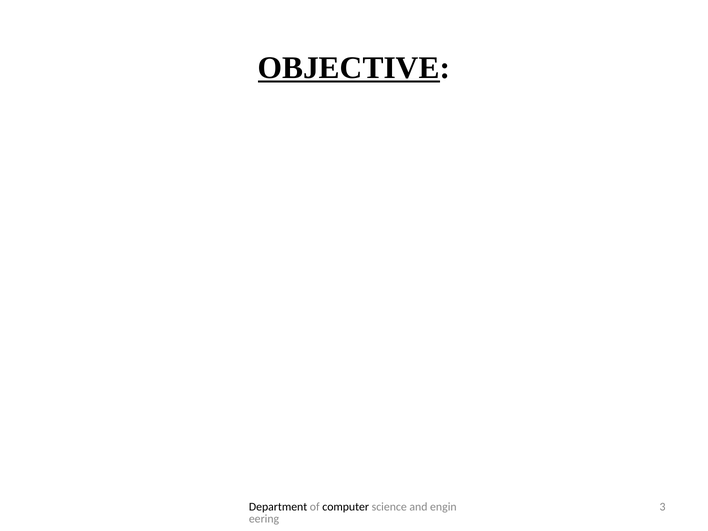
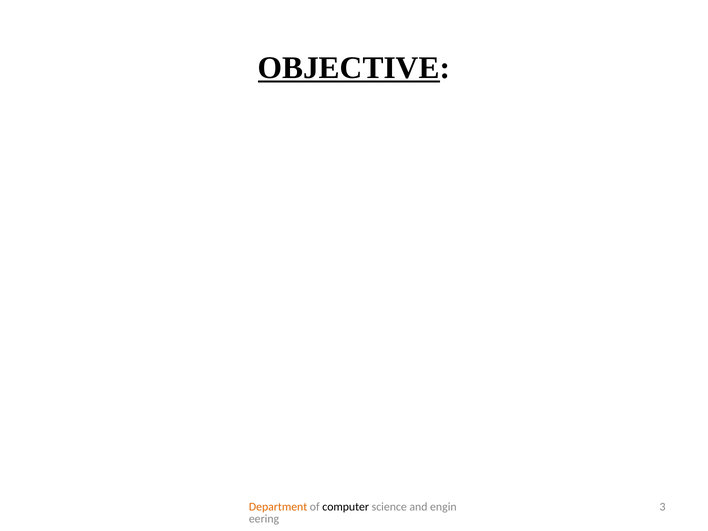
Department colour: black -> orange
